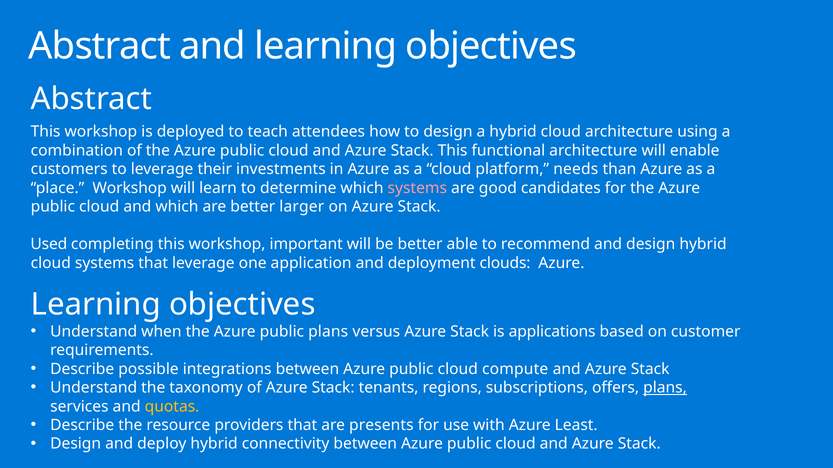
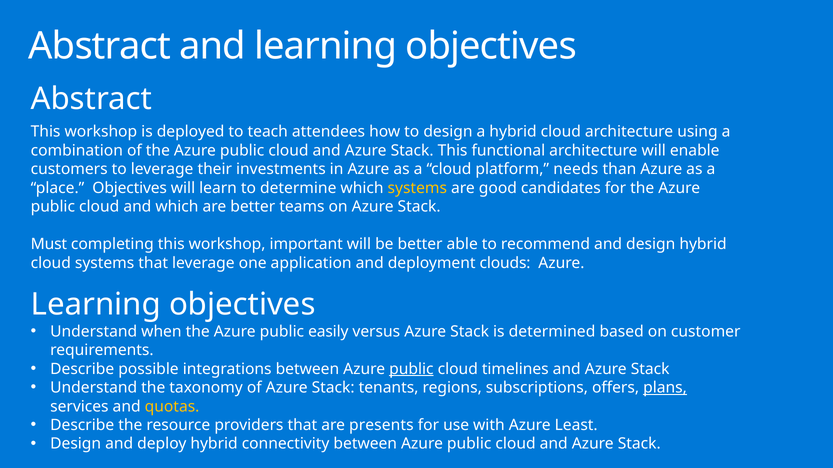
place Workshop: Workshop -> Objectives
systems at (417, 188) colour: pink -> yellow
larger: larger -> teams
Used: Used -> Must
public plans: plans -> easily
applications: applications -> determined
public at (411, 369) underline: none -> present
compute: compute -> timelines
